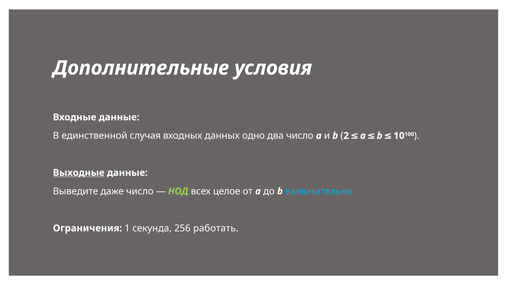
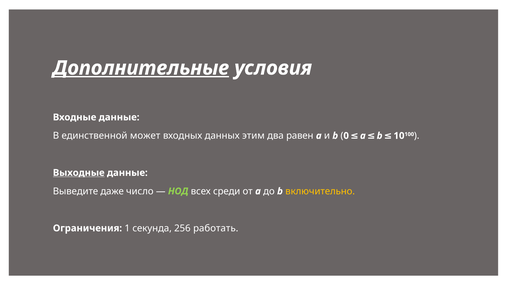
Дополнительные underline: none -> present
случая: случая -> может
одно: одно -> этим
два число: число -> равен
2: 2 -> 0
целое: целое -> среди
включительно colour: light blue -> yellow
